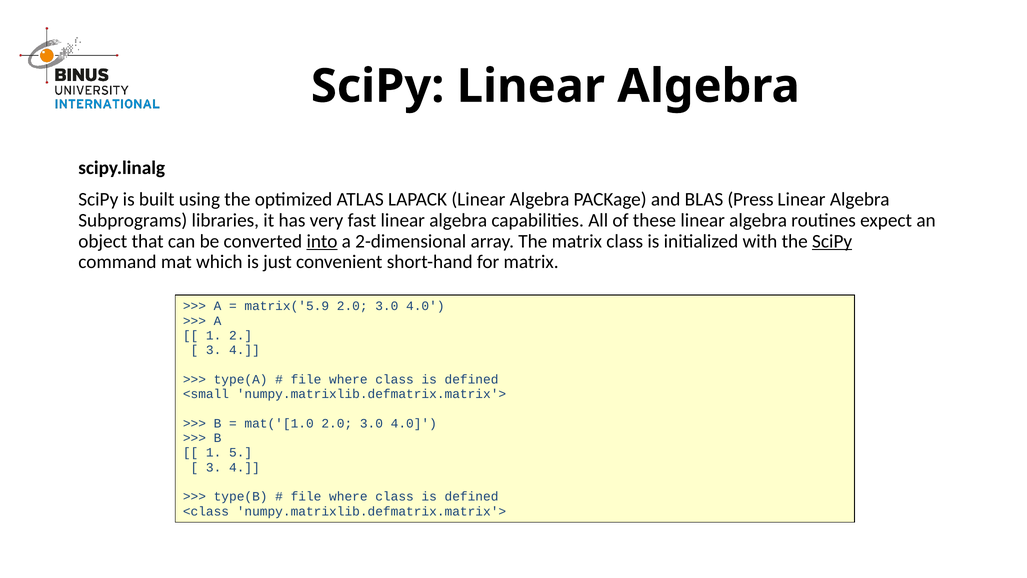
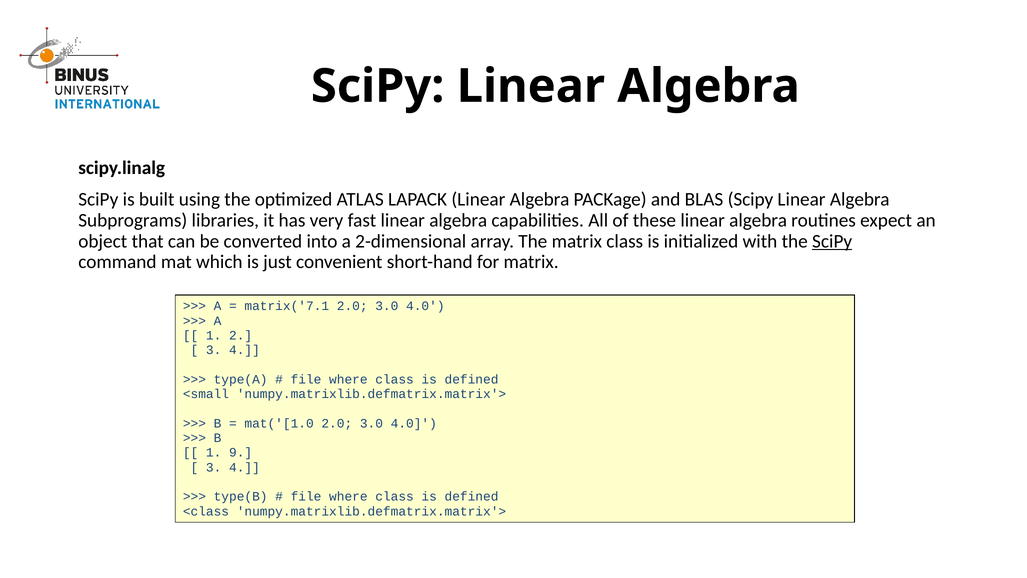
BLAS Press: Press -> Scipy
into underline: present -> none
matrix('5.9: matrix('5.9 -> matrix('7.1
5: 5 -> 9
